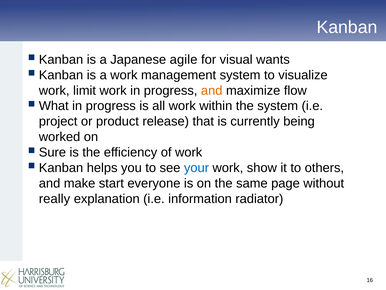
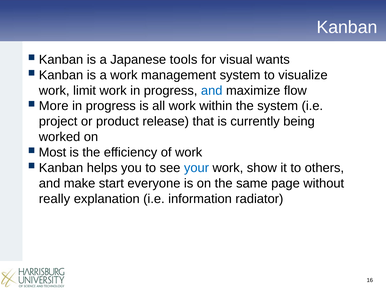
agile: agile -> tools
and at (212, 90) colour: orange -> blue
What: What -> More
Sure: Sure -> Most
